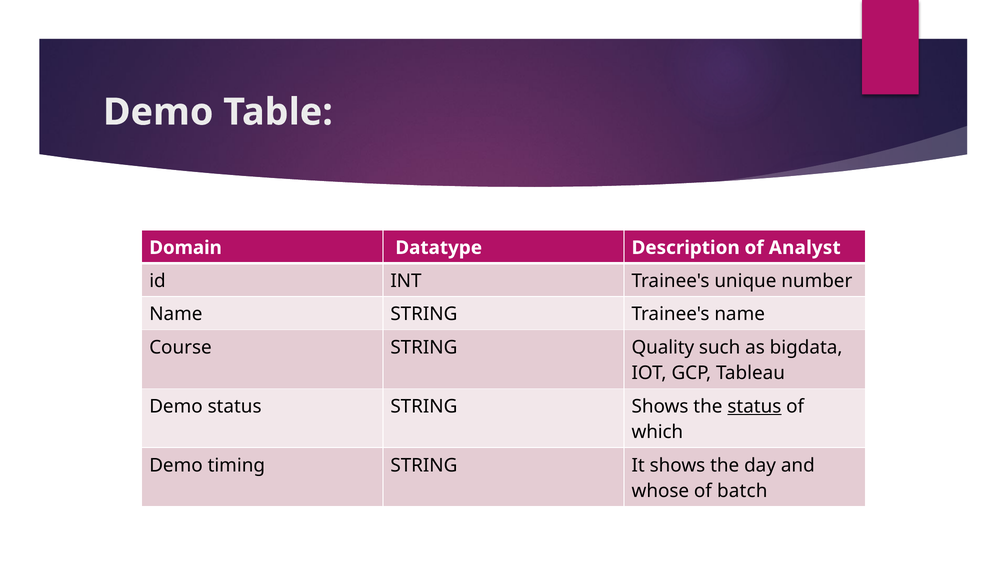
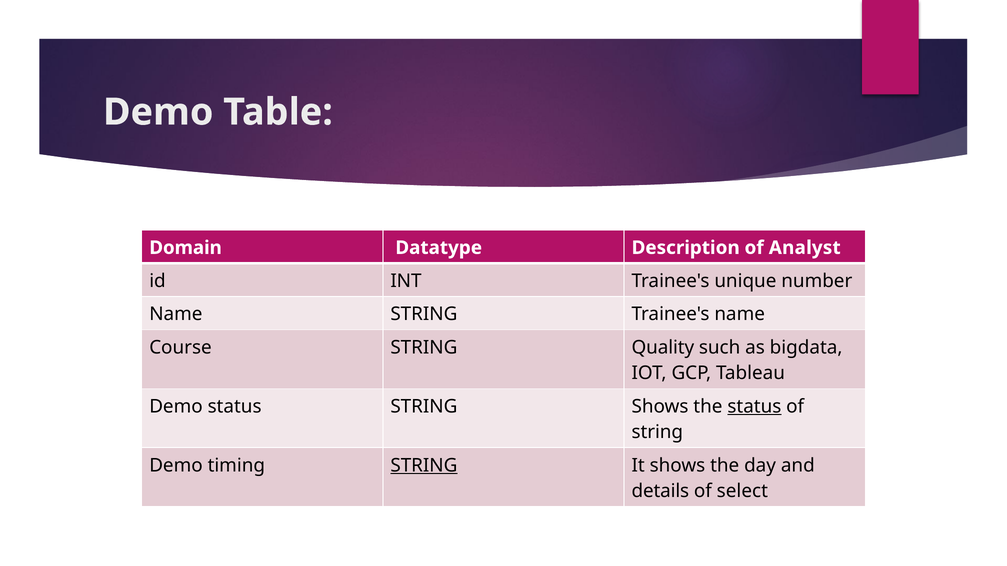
which at (657, 432): which -> string
STRING at (424, 466) underline: none -> present
whose: whose -> details
batch: batch -> select
